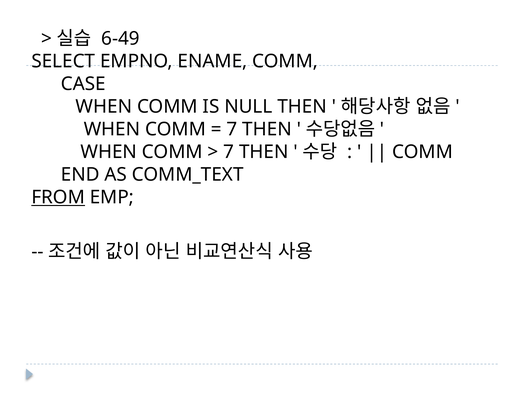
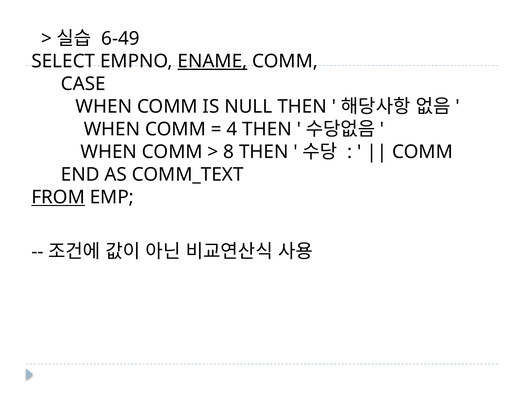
ENAME underline: none -> present
7 at (232, 129): 7 -> 4
7 at (229, 152): 7 -> 8
